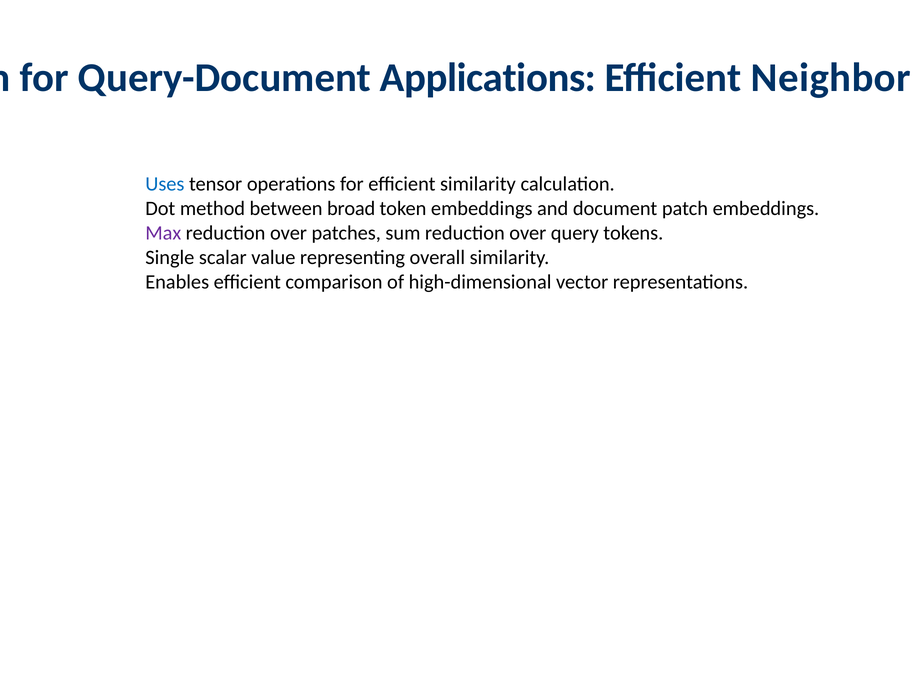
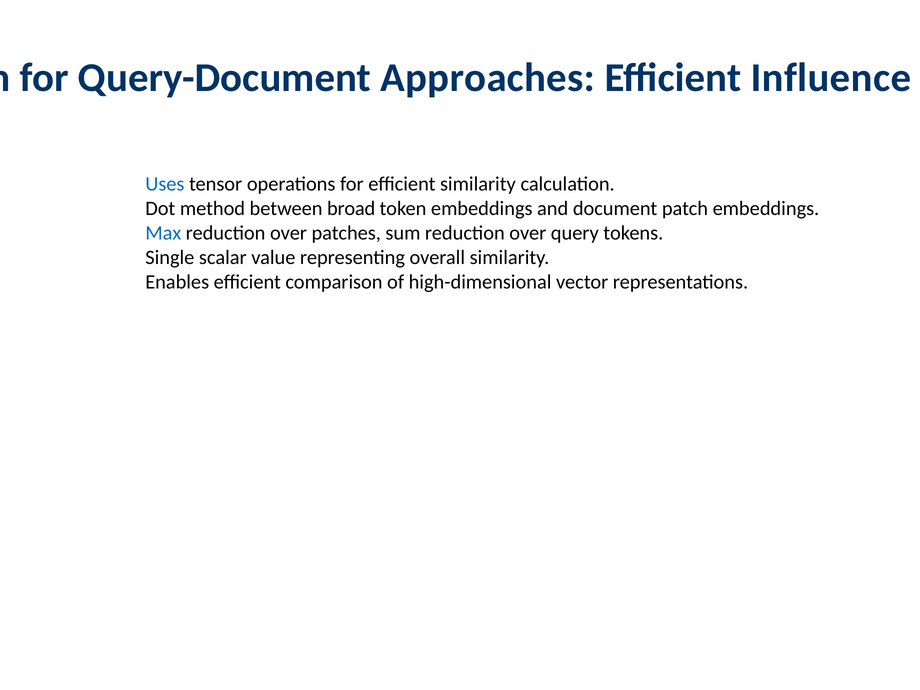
Applications: Applications -> Approaches
Neighbor: Neighbor -> Influence
Max colour: purple -> blue
